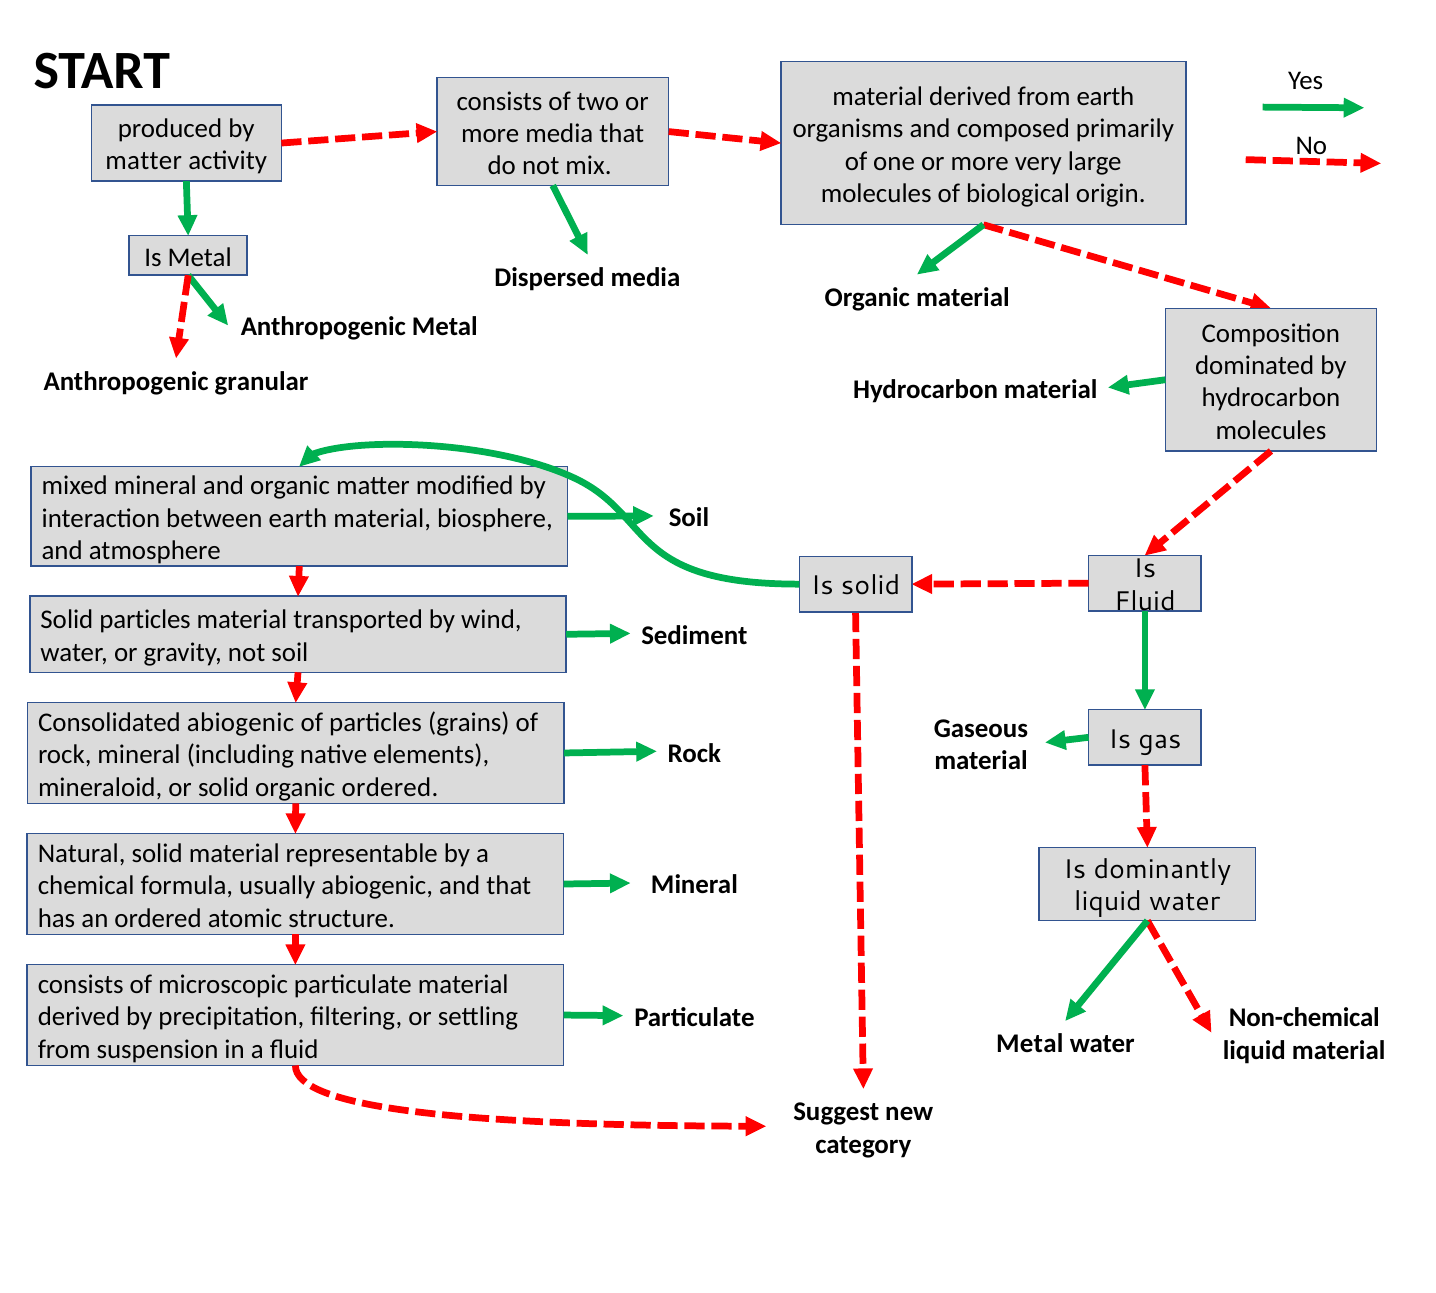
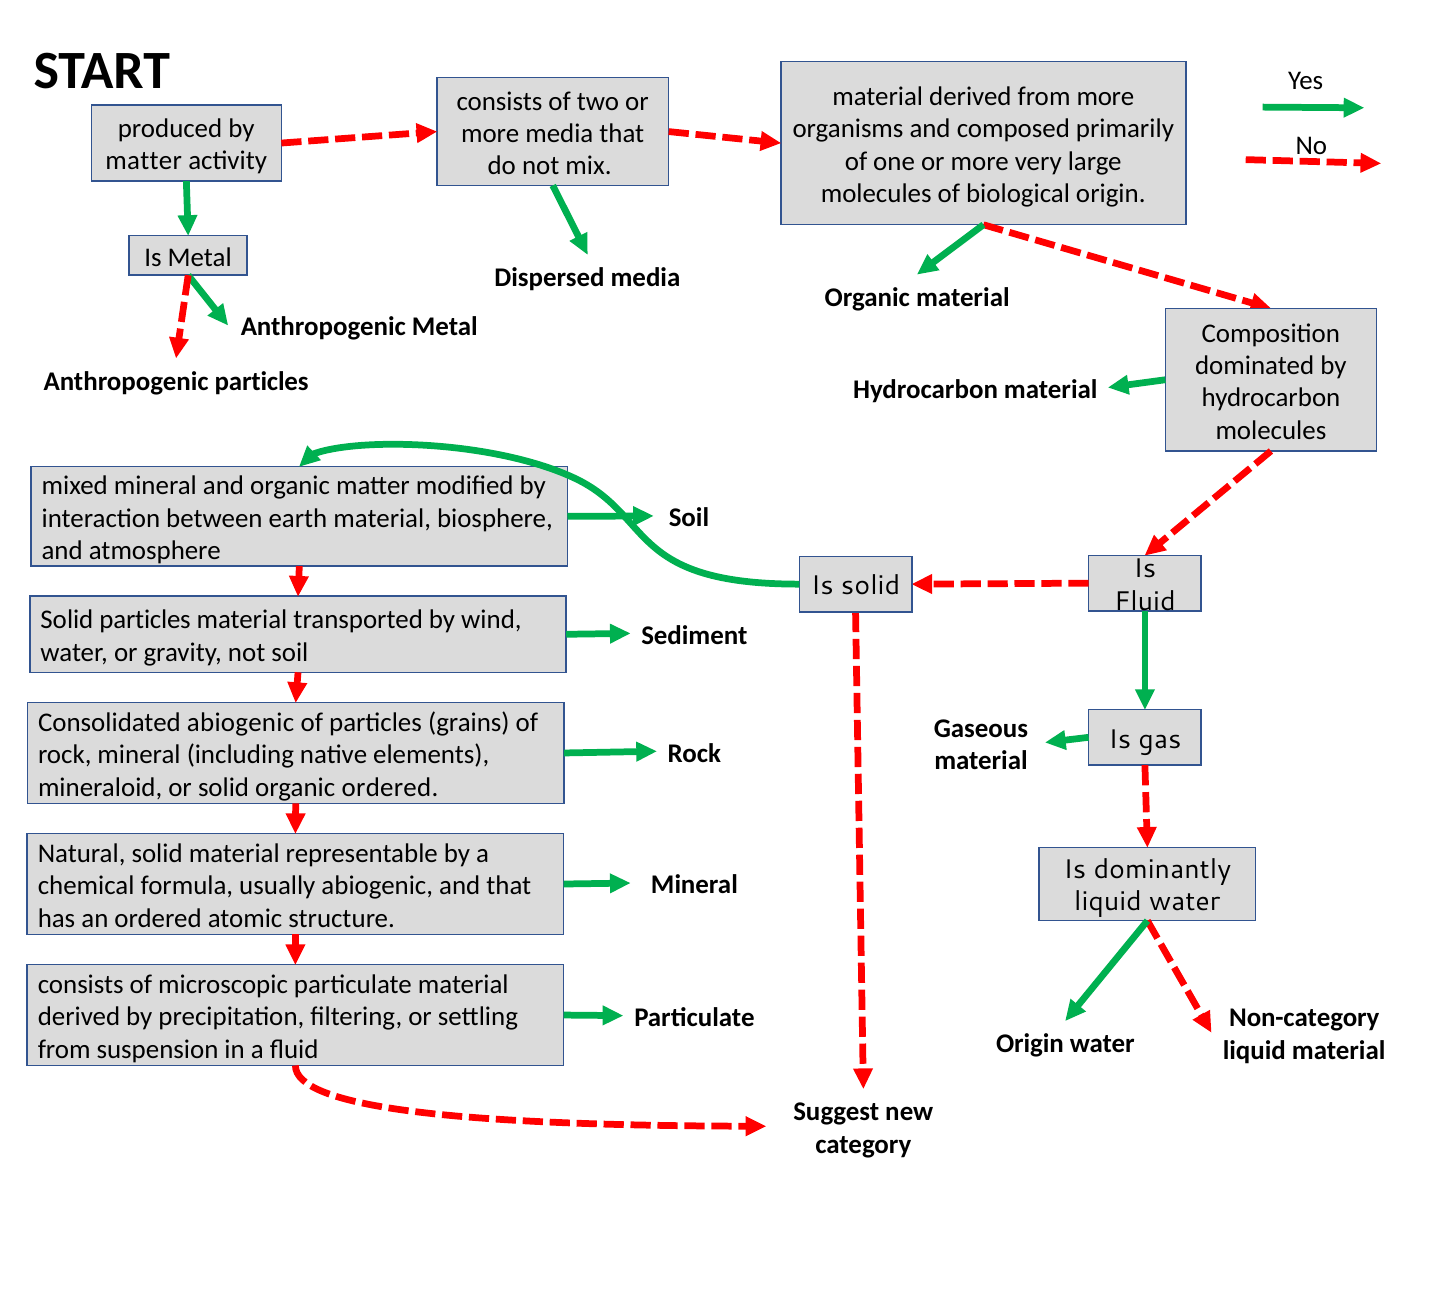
from earth: earth -> more
Anthropogenic granular: granular -> particles
Non-chemical: Non-chemical -> Non-category
Metal at (1030, 1044): Metal -> Origin
